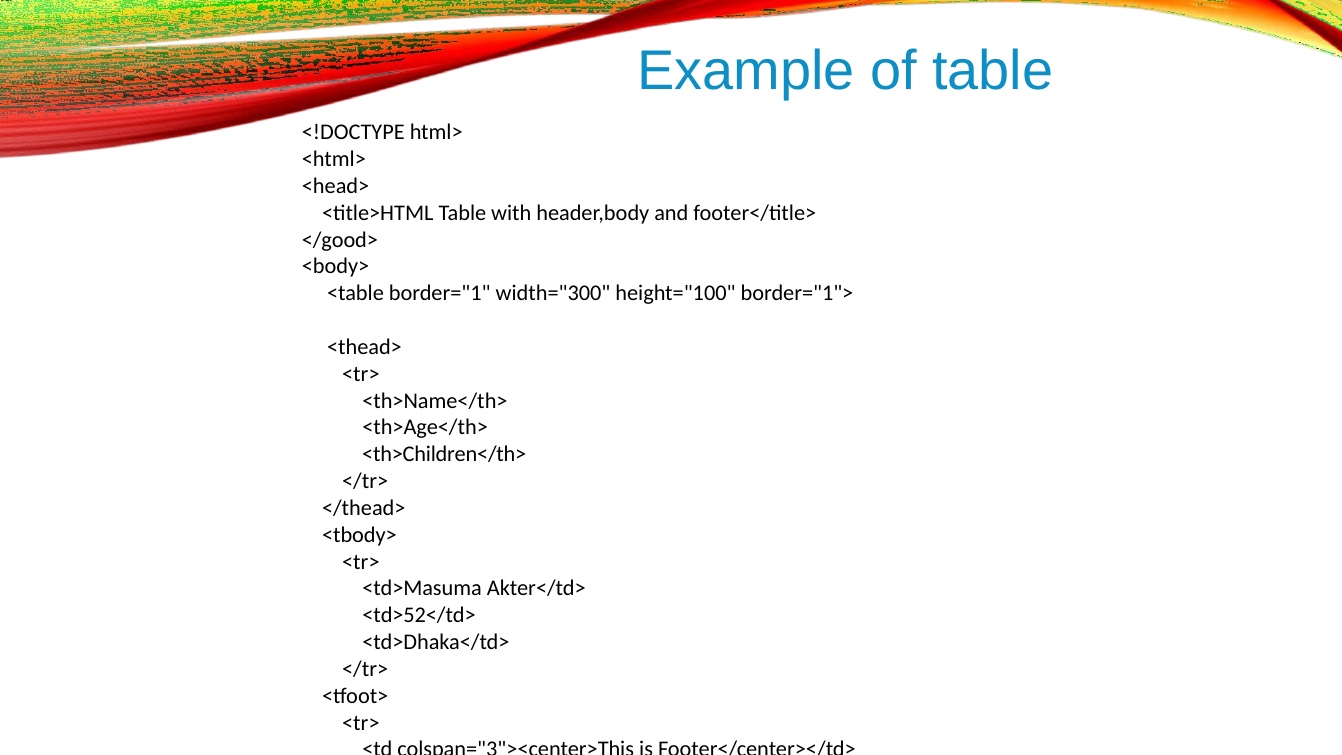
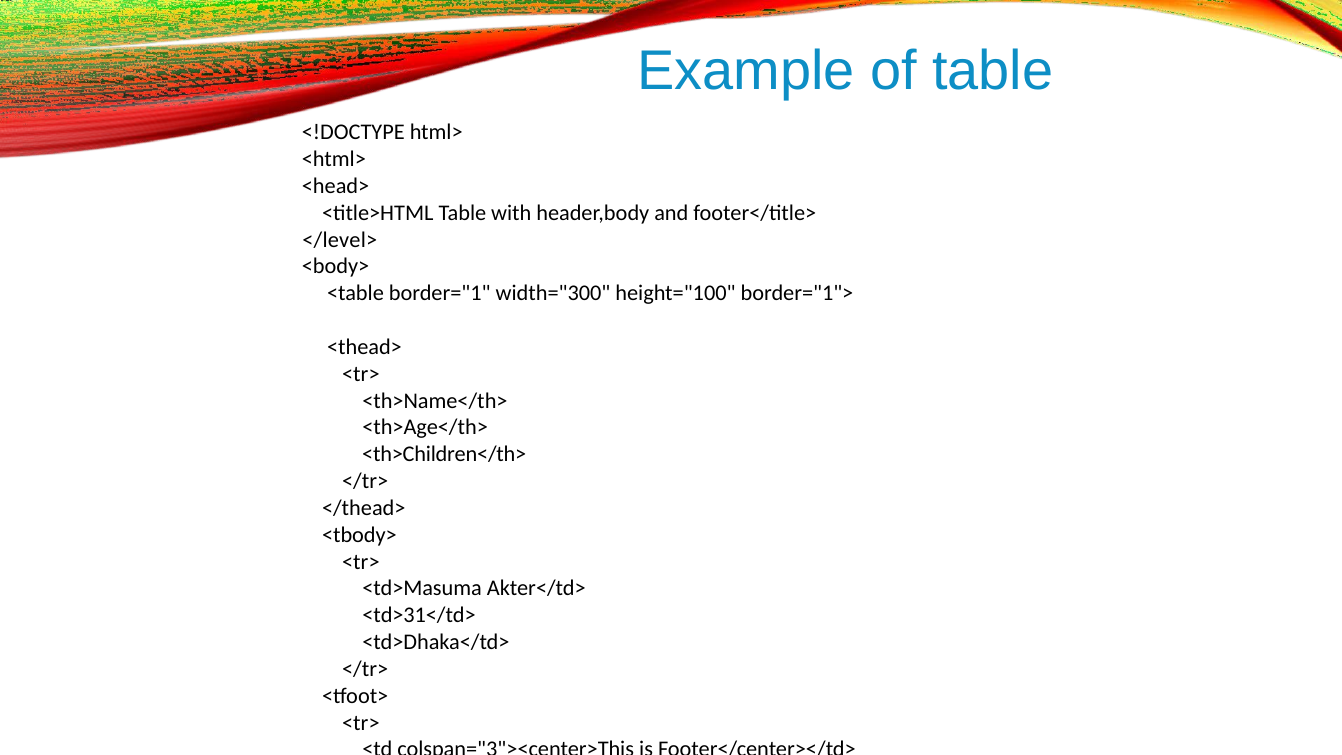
</good>: </good> -> </level>
<td>52</td>: <td>52</td> -> <td>31</td>
